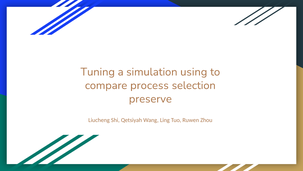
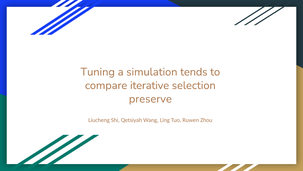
using: using -> tends
process: process -> iterative
